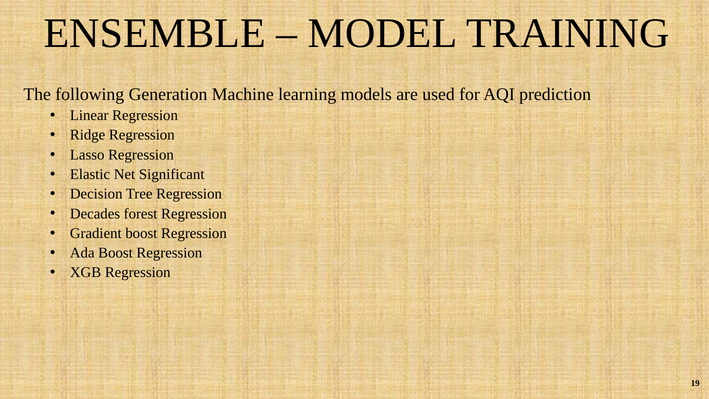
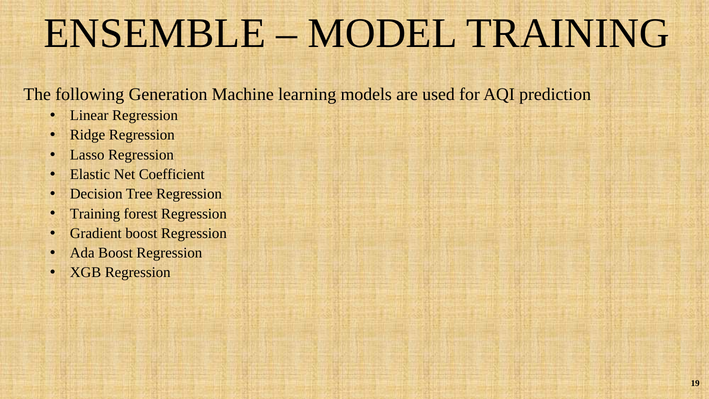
Significant: Significant -> Coefficient
Decades at (95, 214): Decades -> Training
